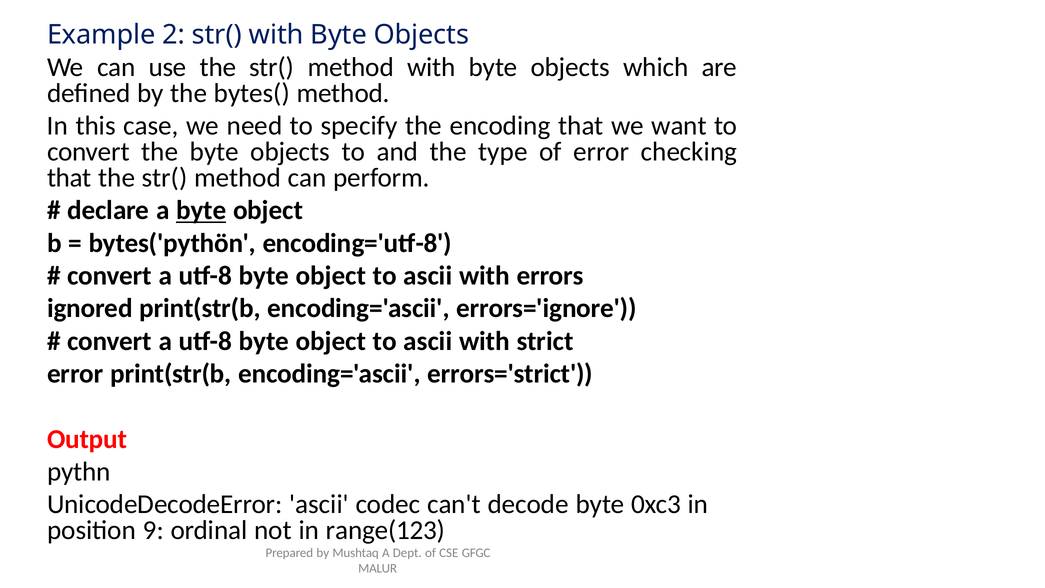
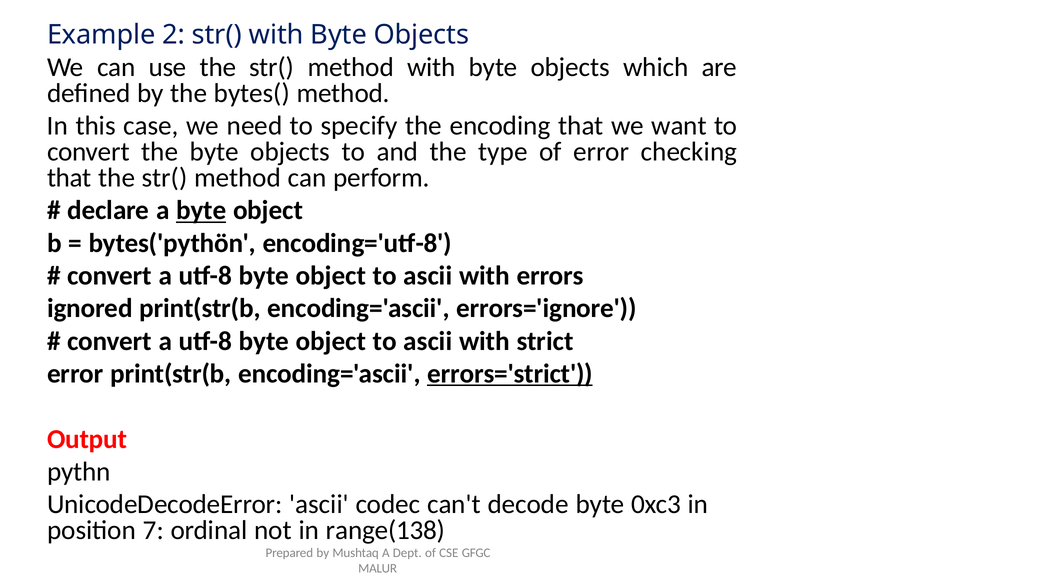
errors='strict underline: none -> present
9: 9 -> 7
range(123: range(123 -> range(138
